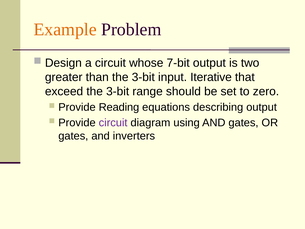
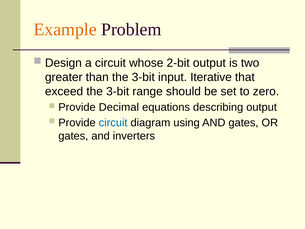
7-bit: 7-bit -> 2-bit
Reading: Reading -> Decimal
circuit at (113, 123) colour: purple -> blue
